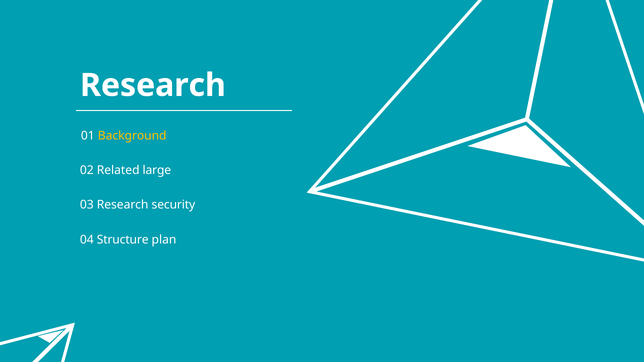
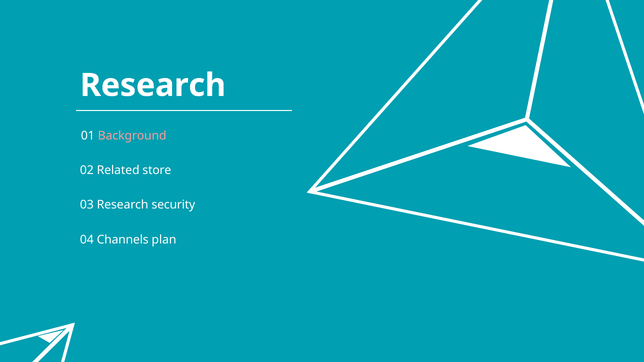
Background colour: yellow -> pink
large: large -> store
Structure: Structure -> Channels
